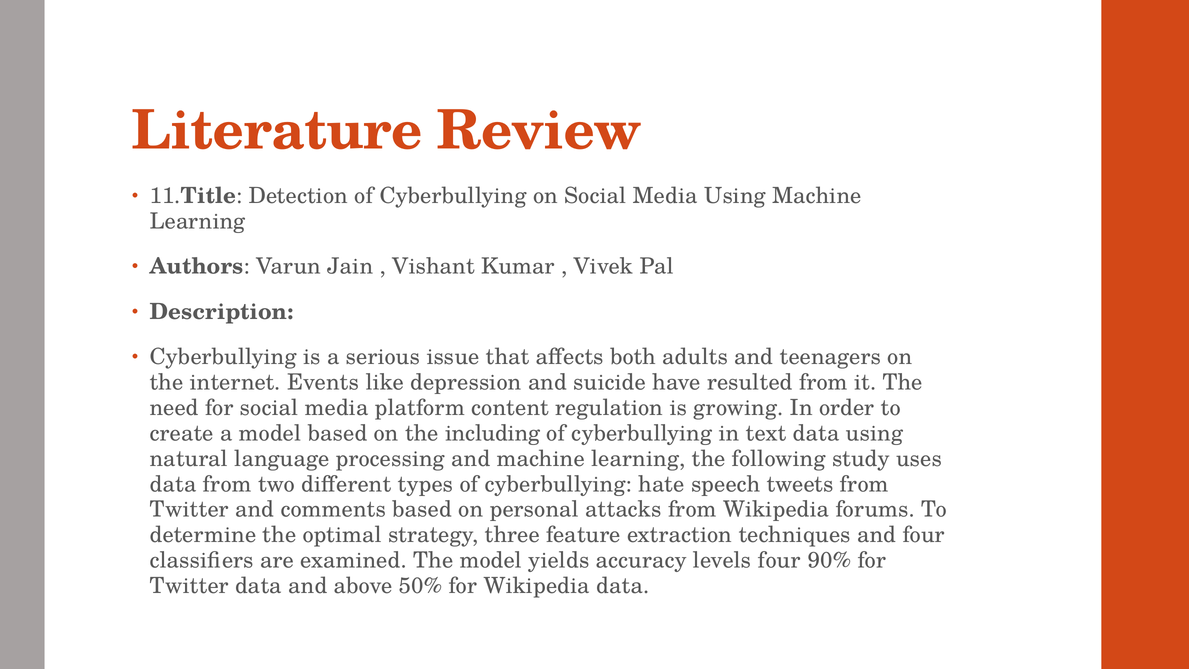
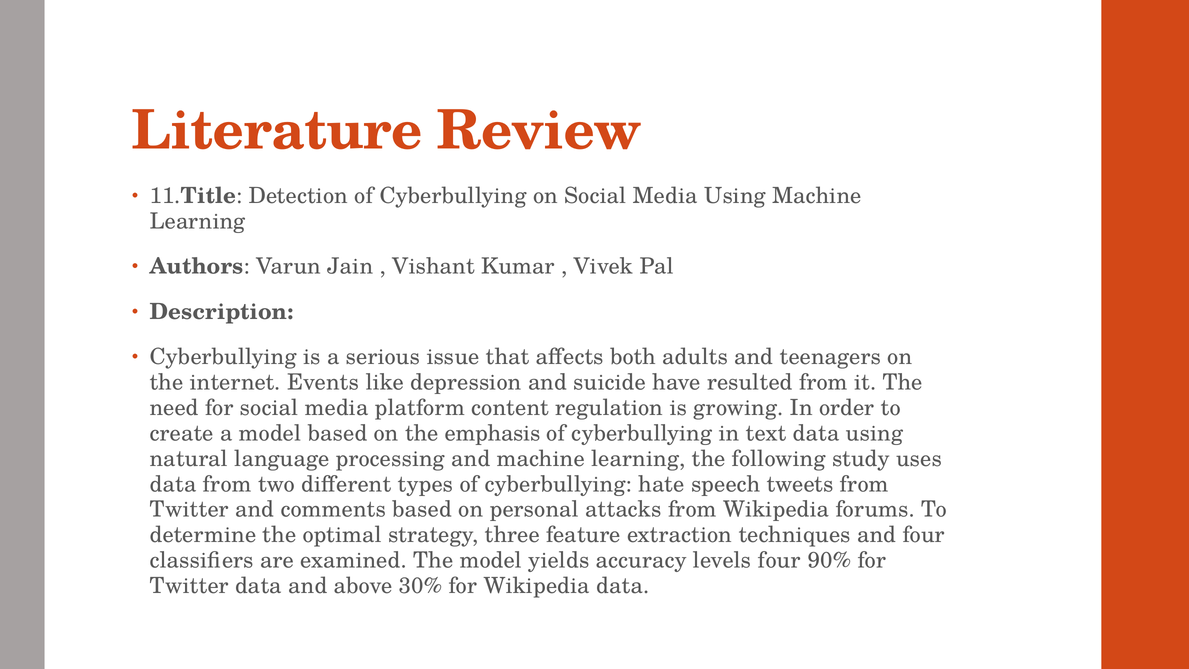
including: including -> emphasis
50%: 50% -> 30%
